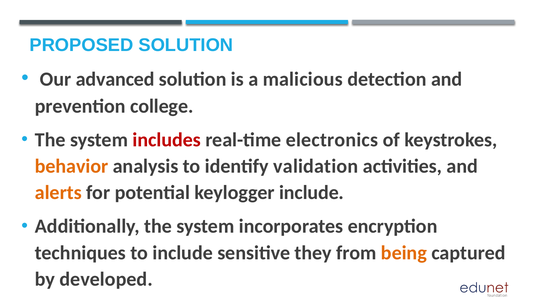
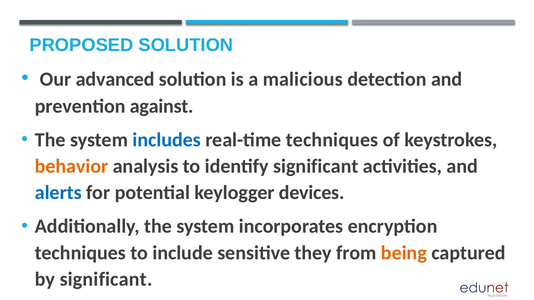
college: college -> against
includes colour: red -> blue
real-time electronics: electronics -> techniques
identify validation: validation -> significant
alerts colour: orange -> blue
keylogger include: include -> devices
by developed: developed -> significant
